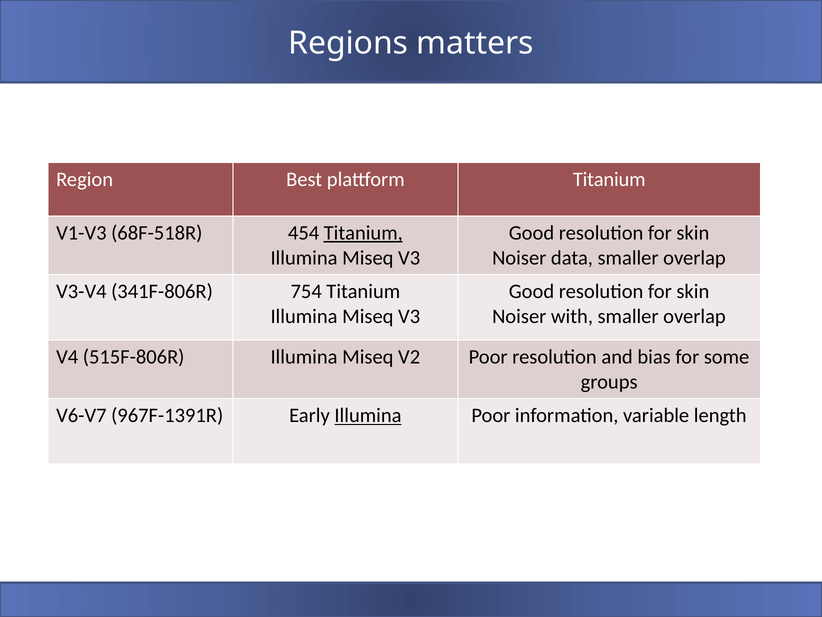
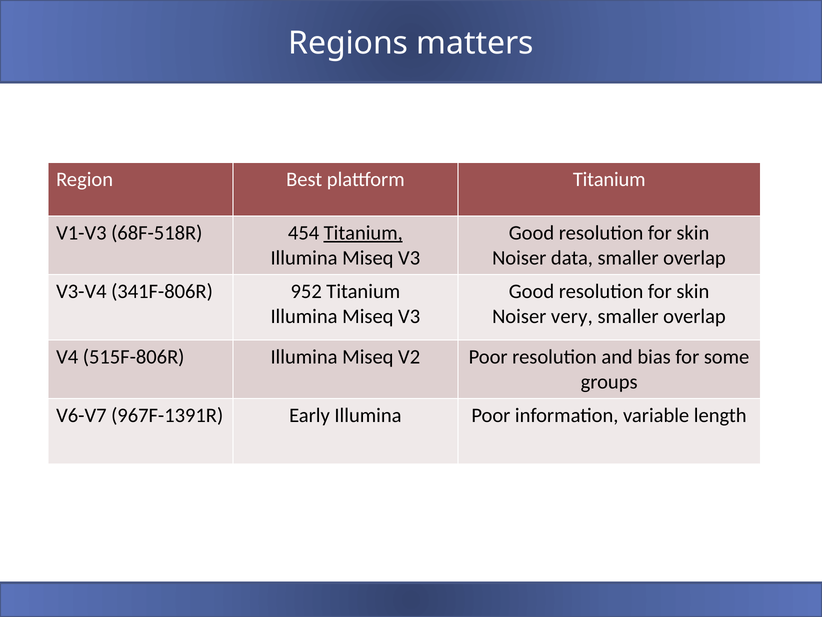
754: 754 -> 952
with: with -> very
Illumina at (368, 415) underline: present -> none
